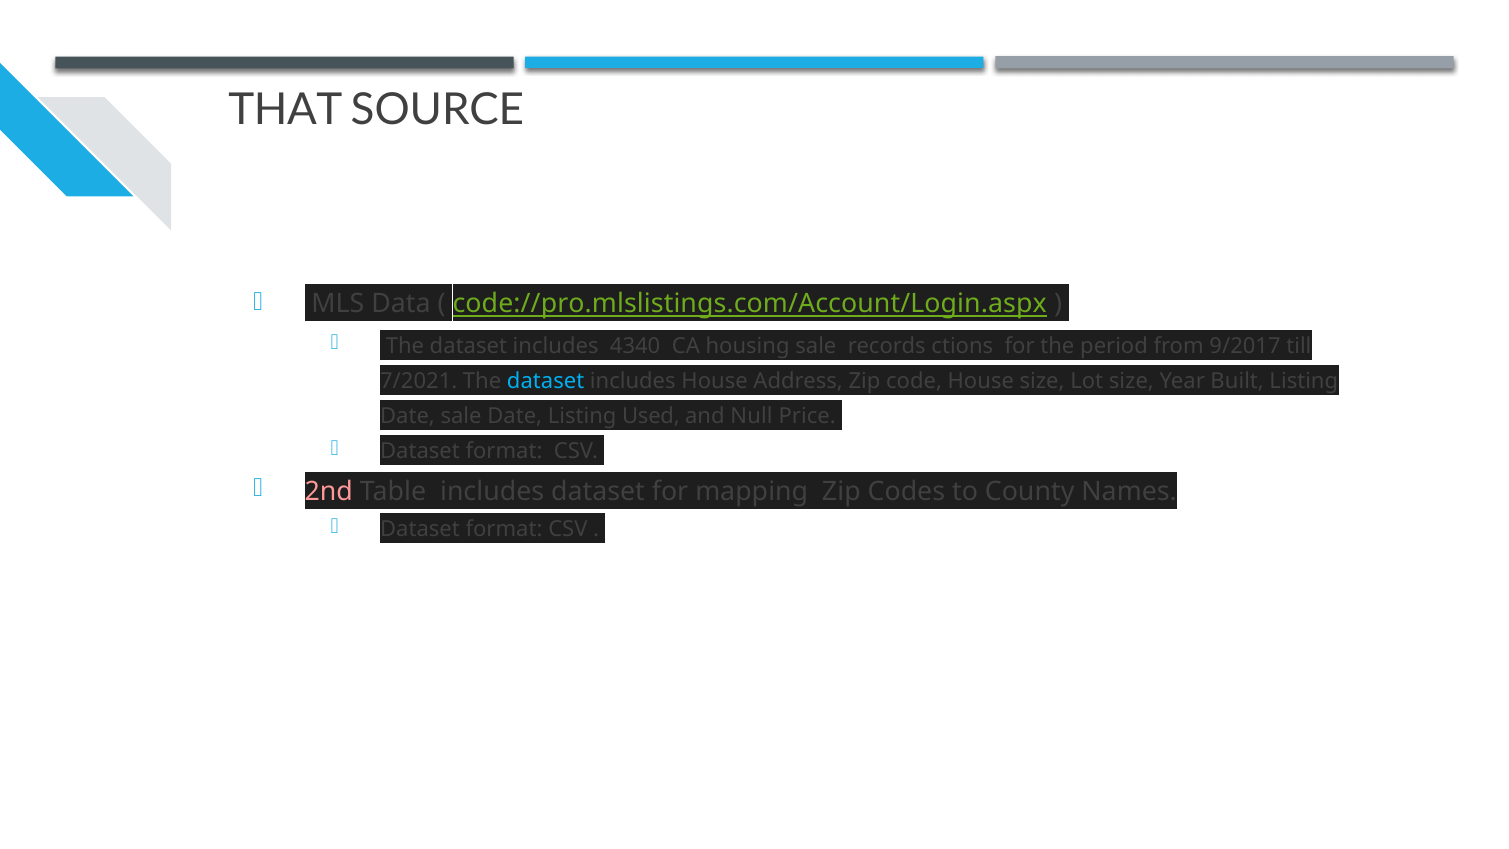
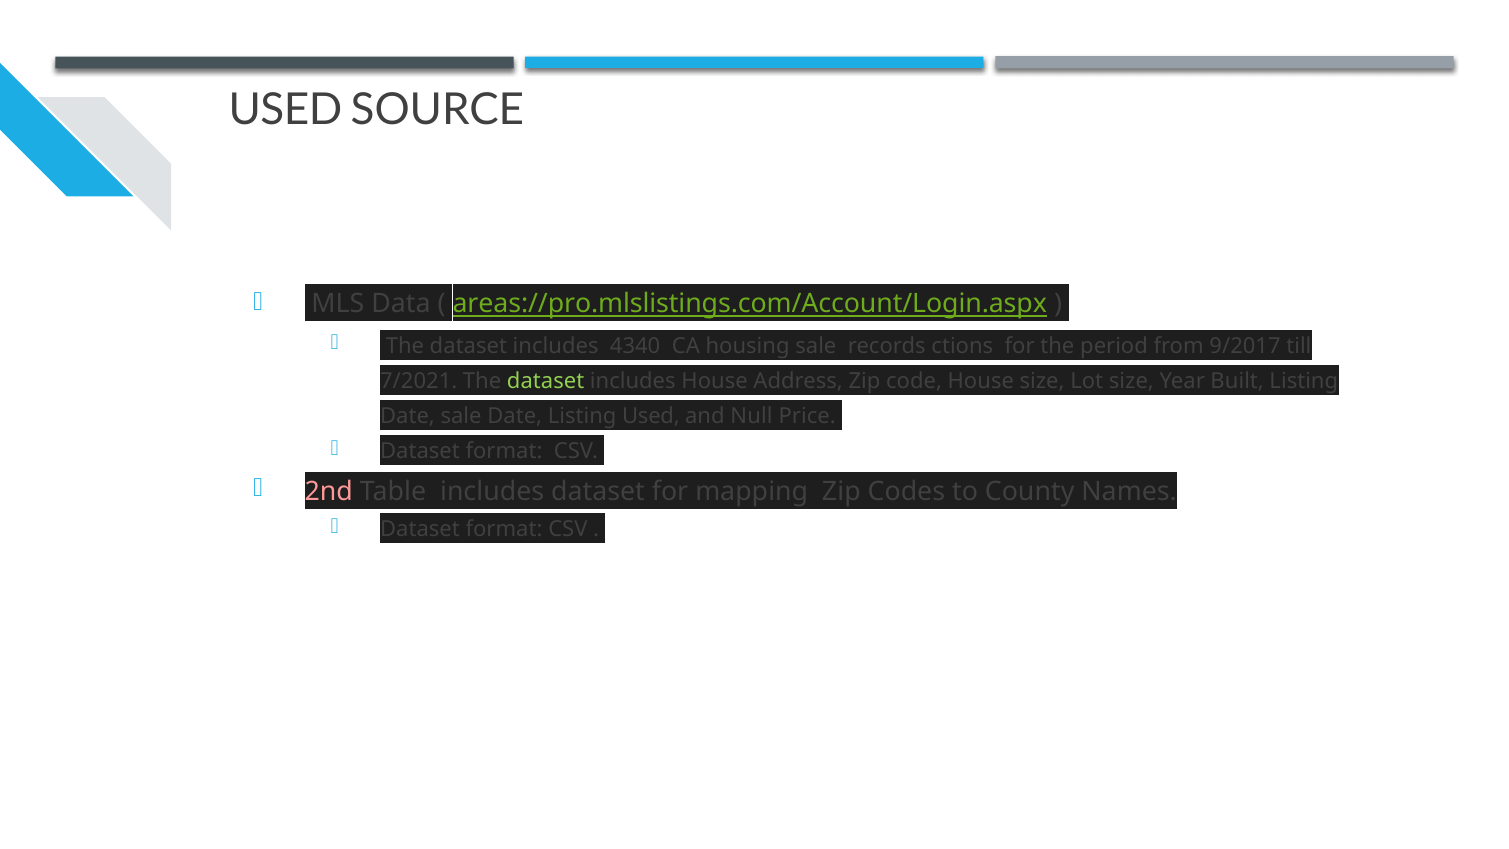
THAT at (285, 109): THAT -> USED
code://pro.mlslistings.com/Account/Login.aspx: code://pro.mlslistings.com/Account/Login.aspx -> areas://pro.mlslistings.com/Account/Login.aspx
dataset at (546, 381) colour: light blue -> light green
